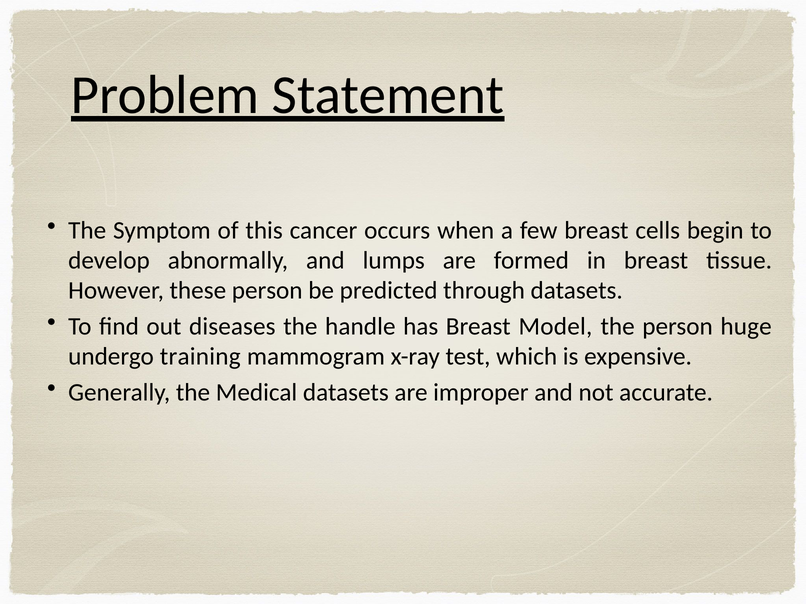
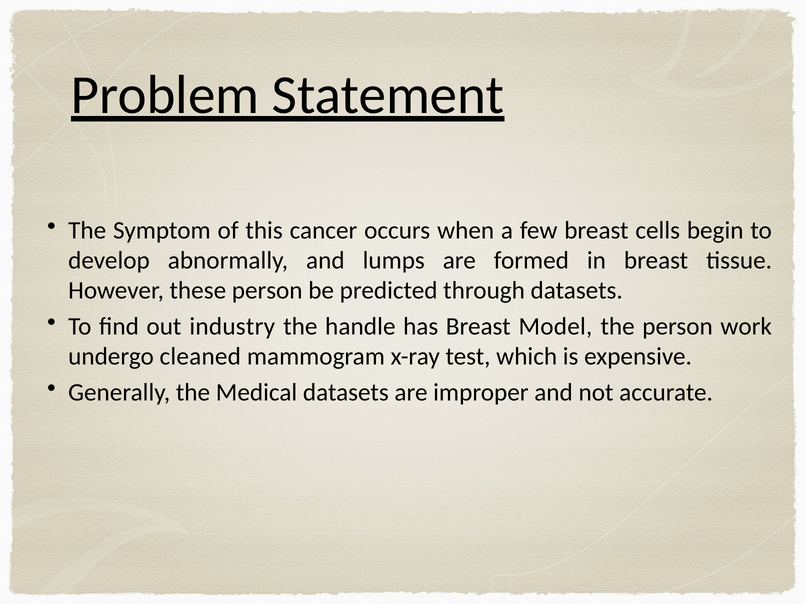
diseases: diseases -> industry
huge: huge -> work
training: training -> cleaned
